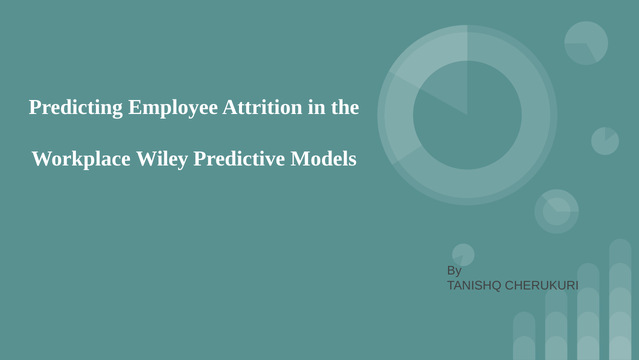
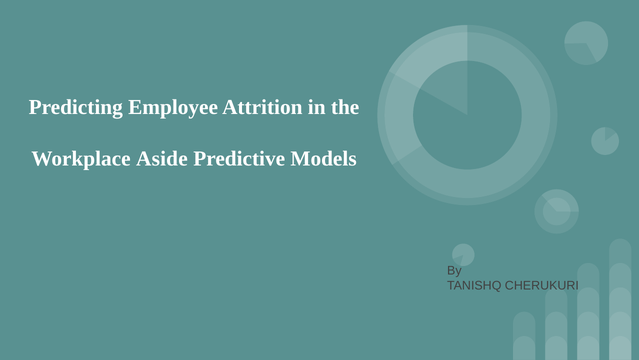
Wiley: Wiley -> Aside
